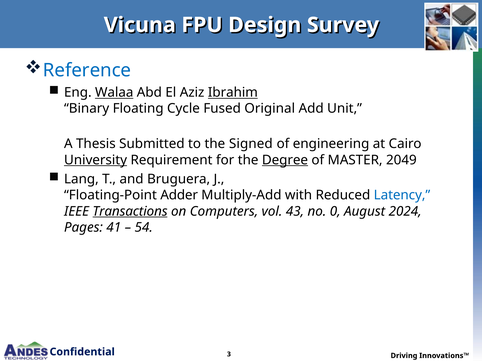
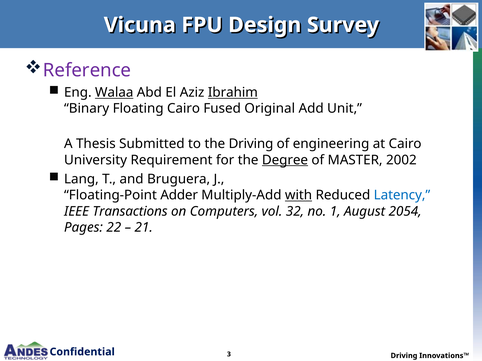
Reference colour: blue -> purple
Floating Cycle: Cycle -> Cairo
the Signed: Signed -> Driving
University underline: present -> none
2049: 2049 -> 2002
with underline: none -> present
Transactions underline: present -> none
43: 43 -> 32
0: 0 -> 1
2024: 2024 -> 2054
41: 41 -> 22
54: 54 -> 21
